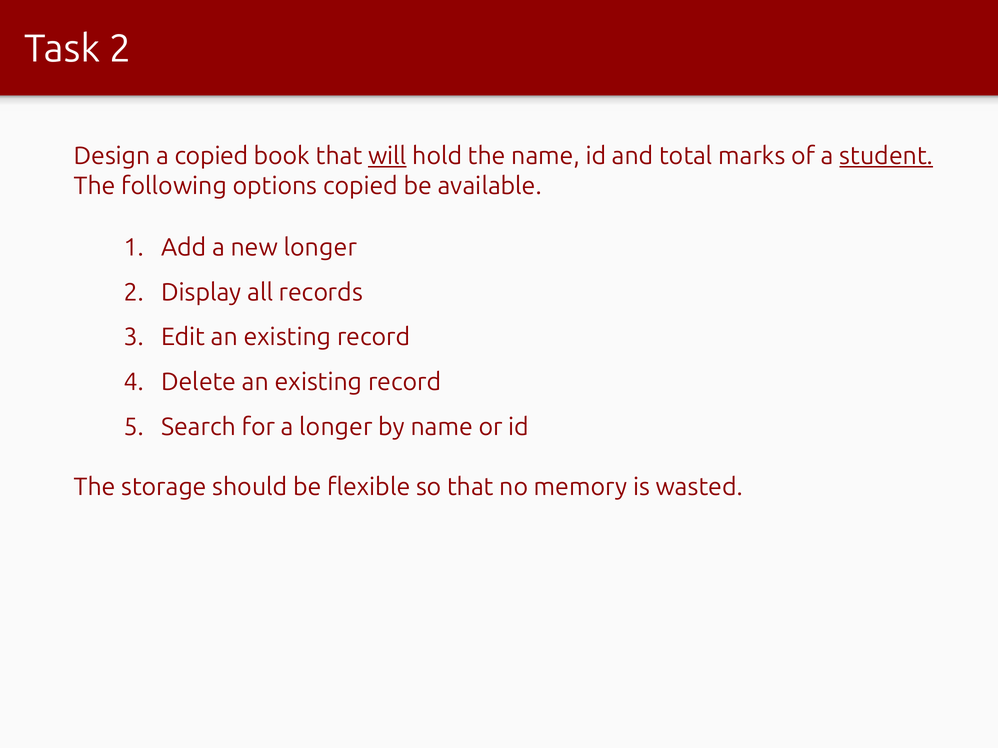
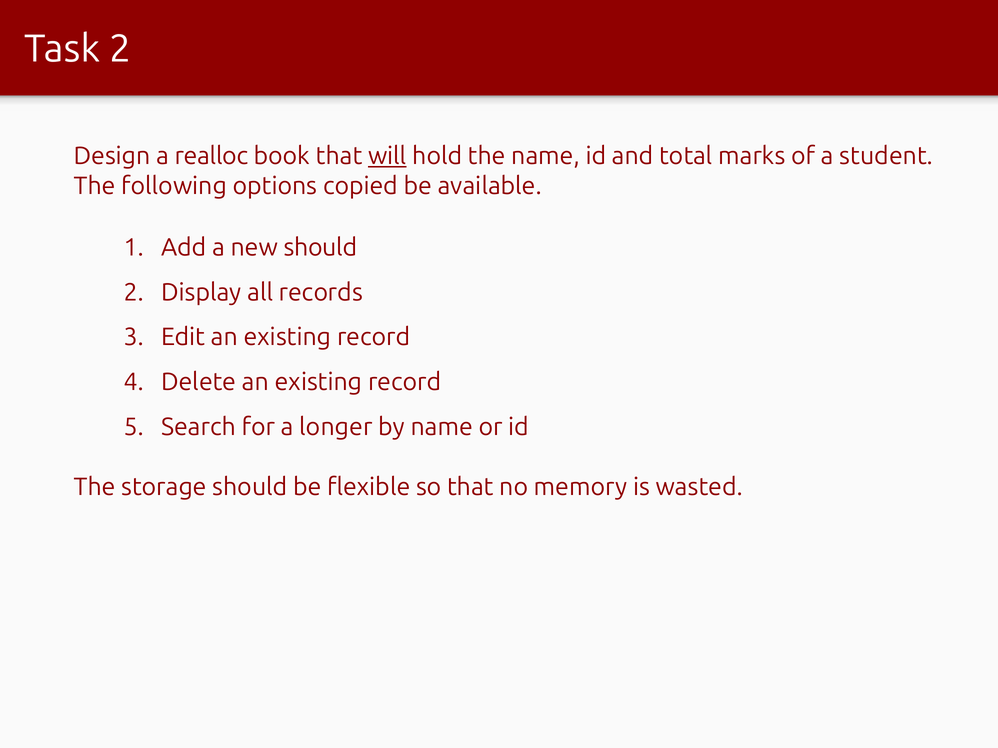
a copied: copied -> realloc
student underline: present -> none
new longer: longer -> should
